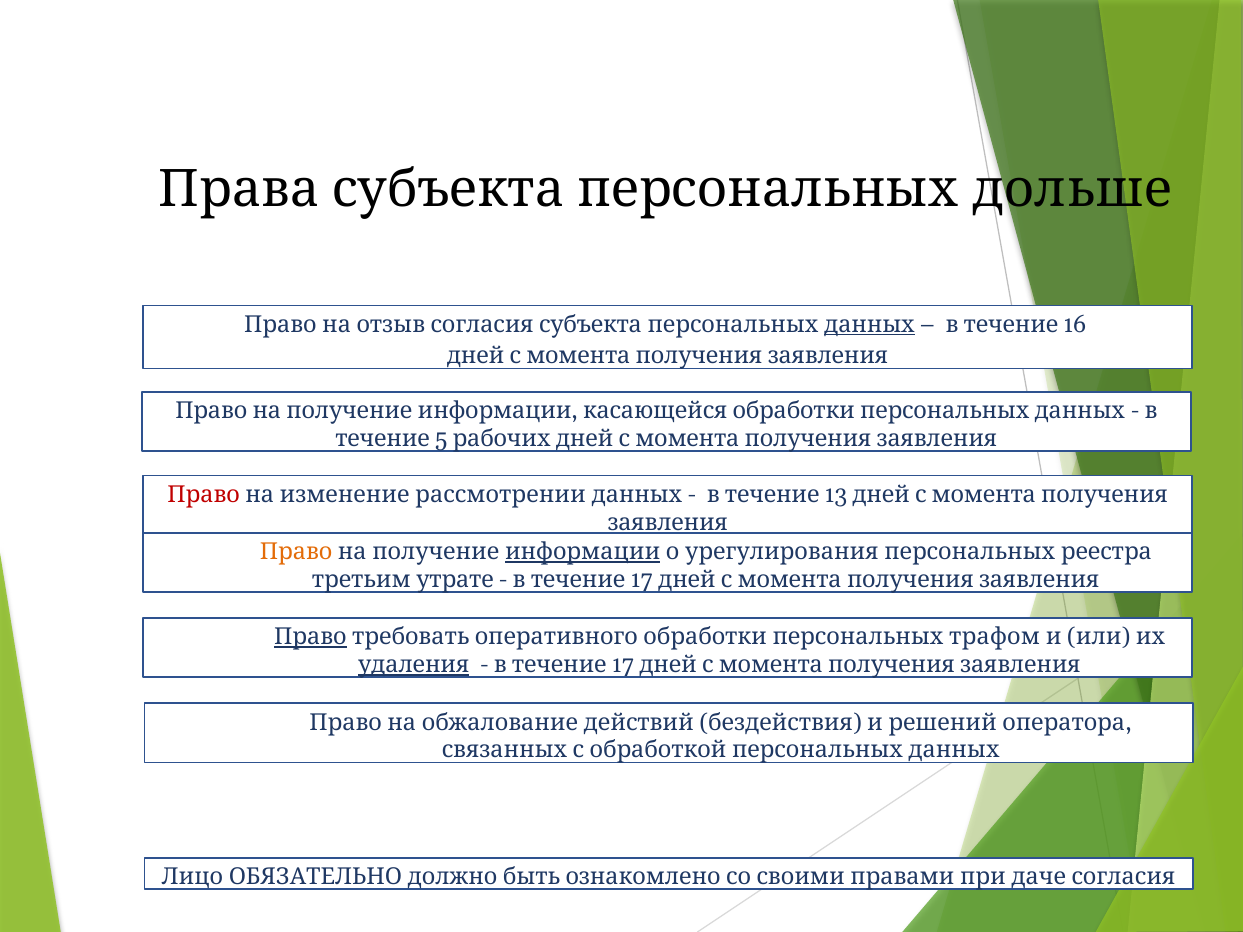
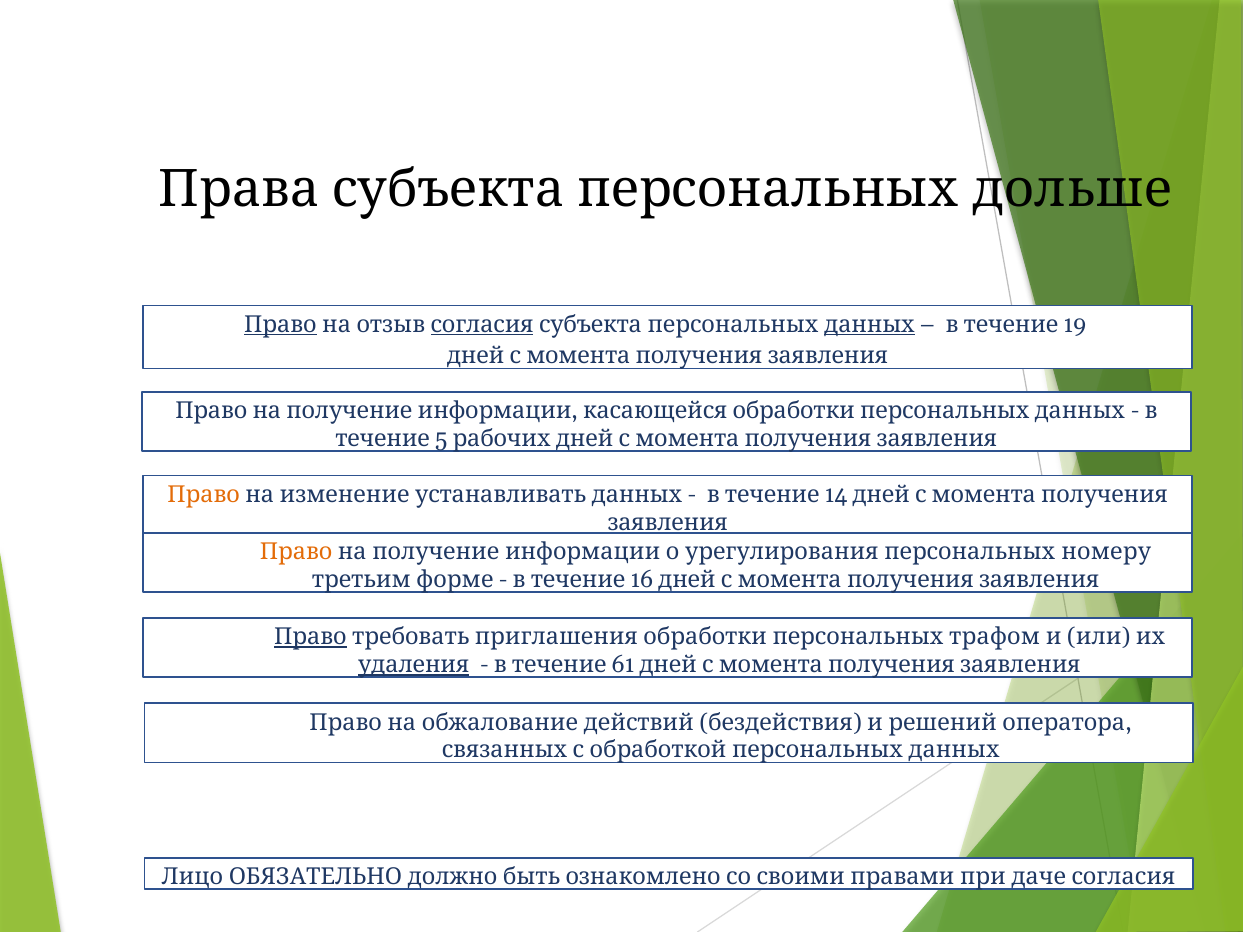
Право at (280, 325) underline: none -> present
согласия underline: none -> present
16: 16 -> 19
Право at (204, 495) colour: red -> orange
рассмотрении: рассмотрении -> устанавливать
13: 13 -> 14
информации underline: present -> none
реестра: реестра -> номеру
утрате: утрате -> форме
17 at (642, 580): 17 -> 16
оперативного: оперативного -> приглашения
17 at (623, 665): 17 -> 61
